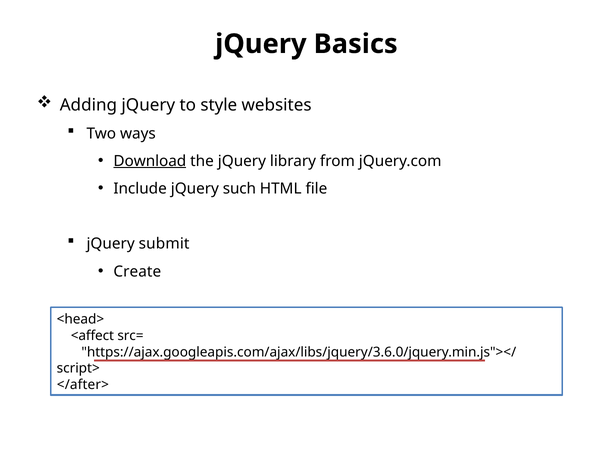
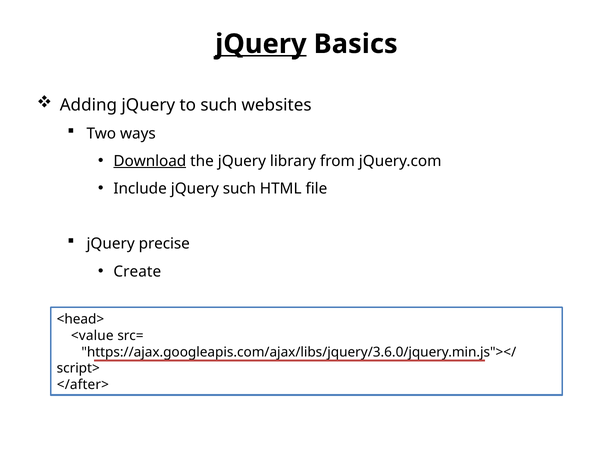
jQuery at (261, 44) underline: none -> present
to style: style -> such
submit: submit -> precise
<affect: <affect -> <value
